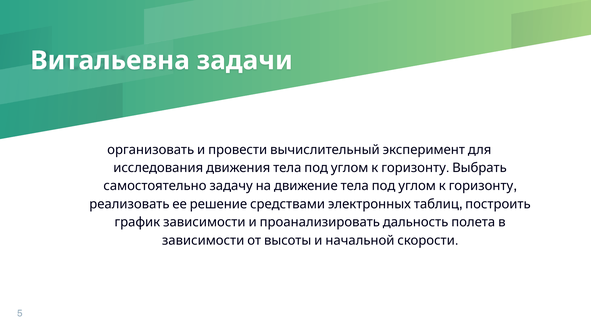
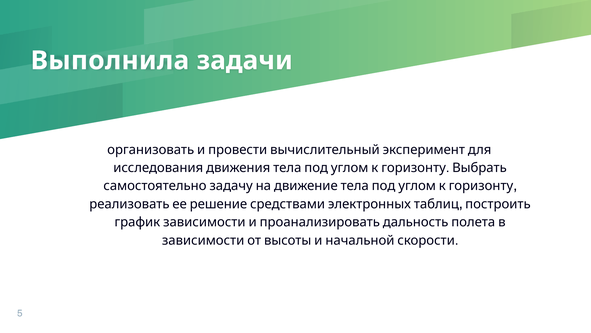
Витальевна: Витальевна -> Выполнила
